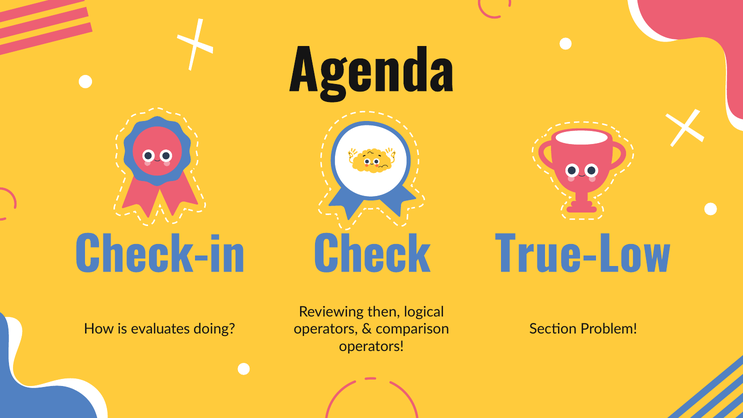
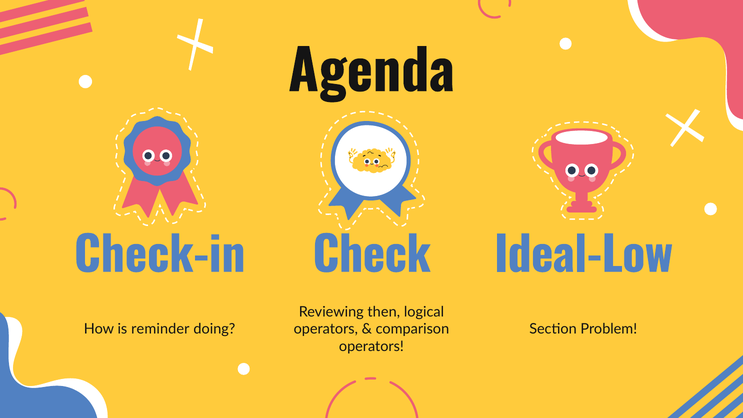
True-Low: True-Low -> Ideal-Low
evaluates: evaluates -> reminder
